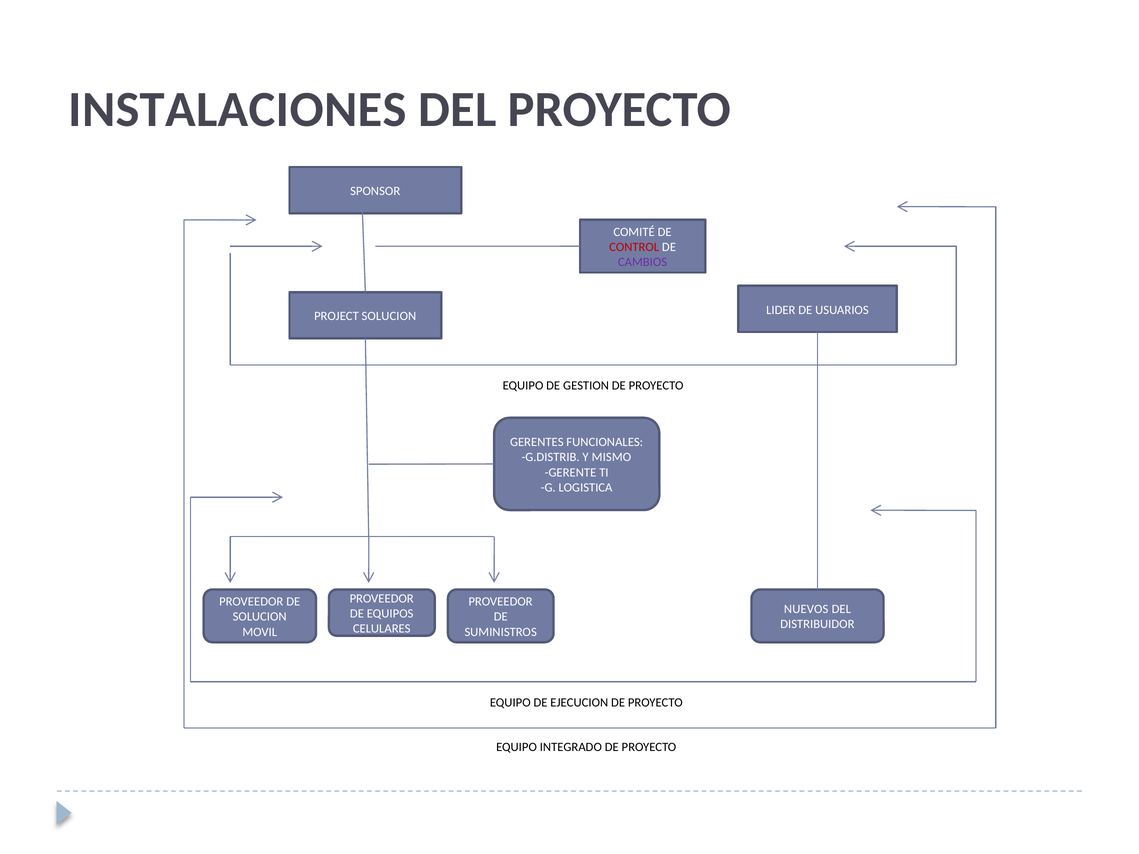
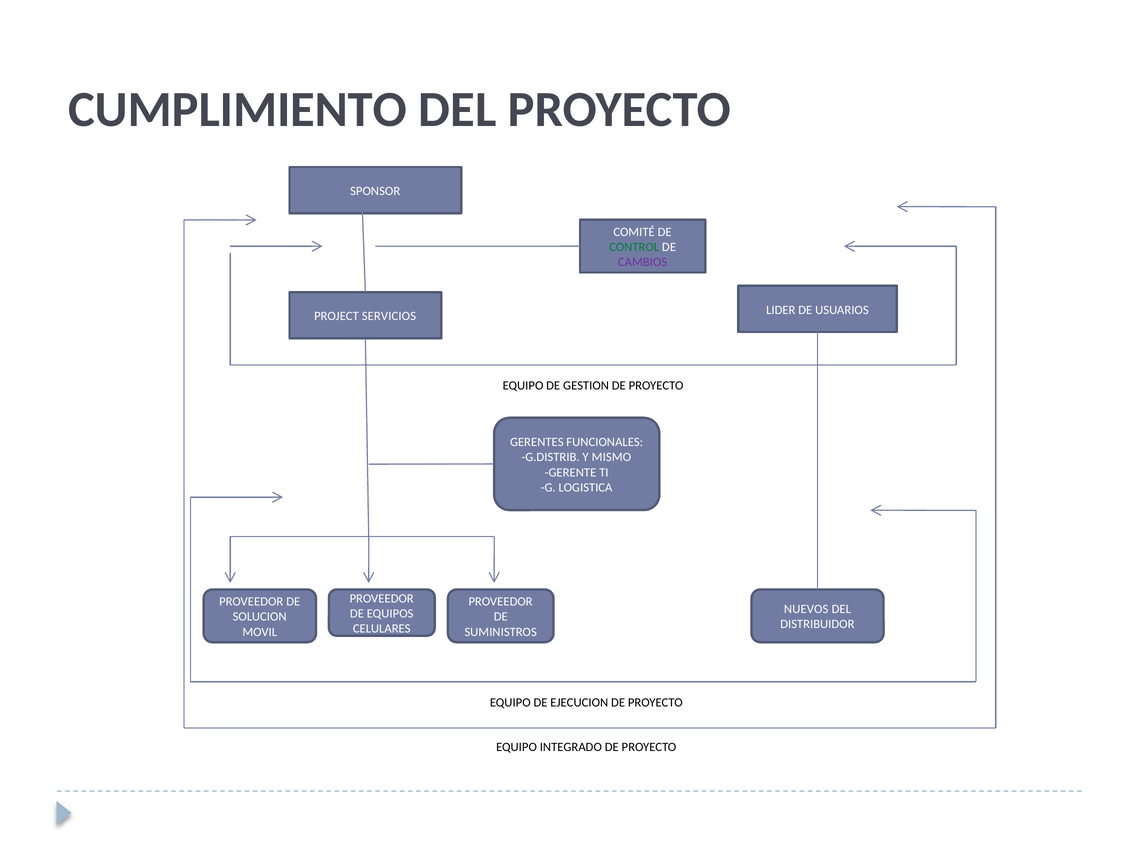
INSTALACIONES: INSTALACIONES -> CUMPLIMIENTO
CONTROL colour: red -> green
PROJECT SOLUCION: SOLUCION -> SERVICIOS
